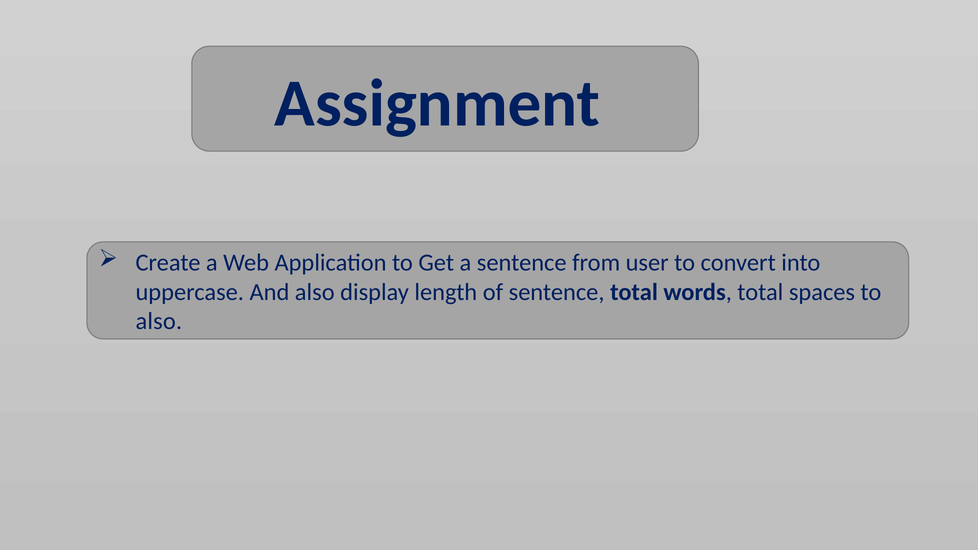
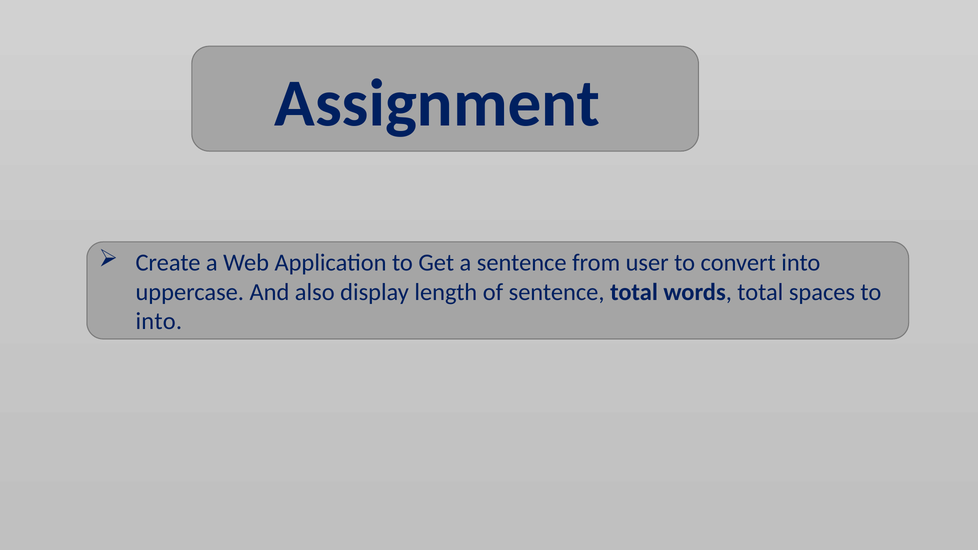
also at (159, 321): also -> into
